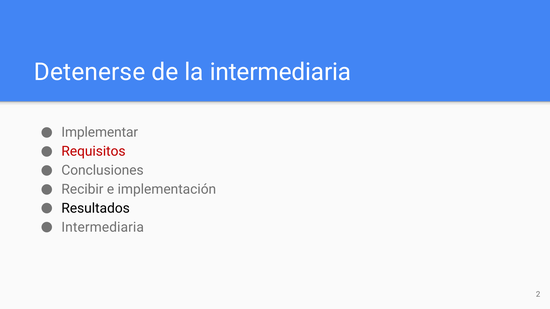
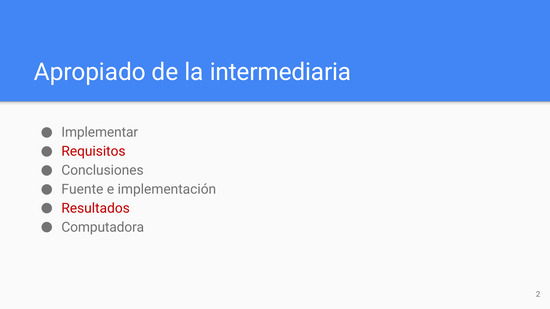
Detenerse: Detenerse -> Apropiado
Recibir: Recibir -> Fuente
Resultados colour: black -> red
Intermediaria at (103, 227): Intermediaria -> Computadora
